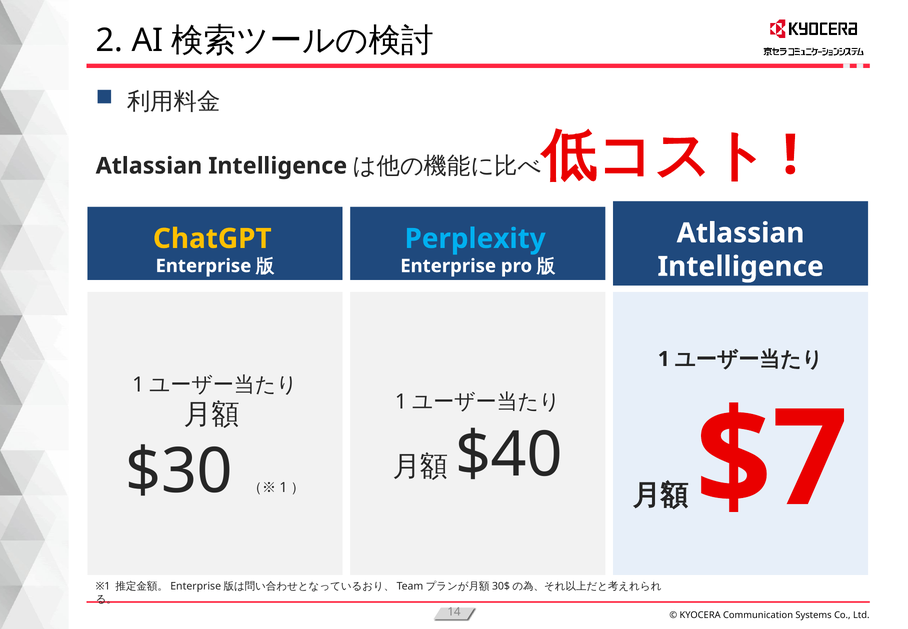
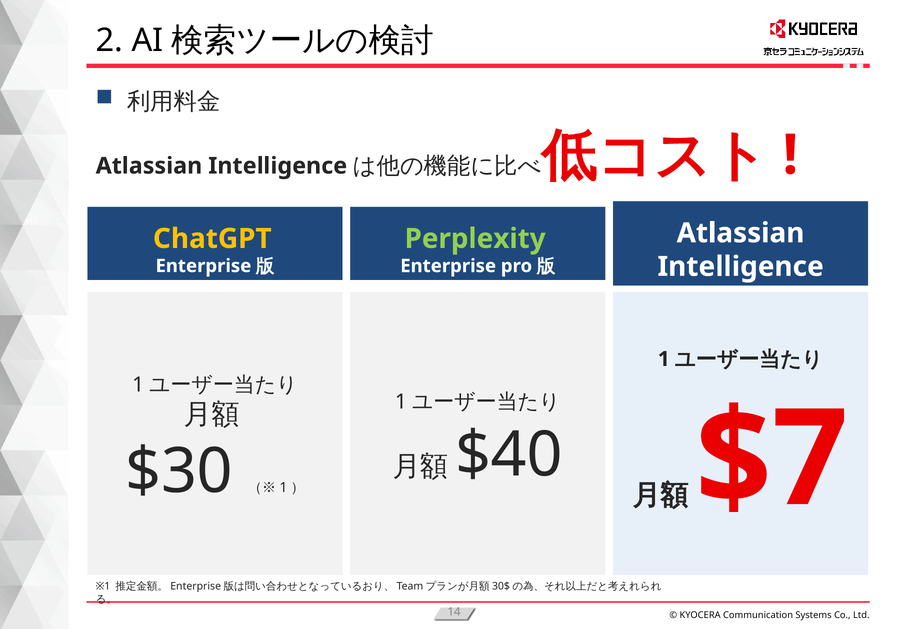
Perplexity colour: light blue -> light green
